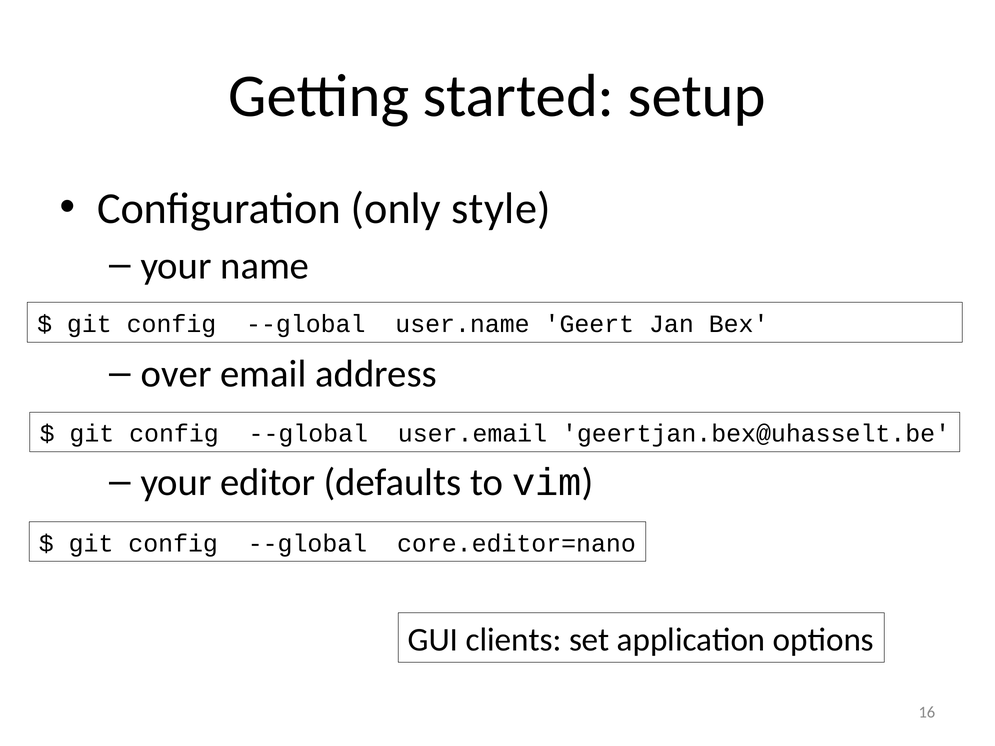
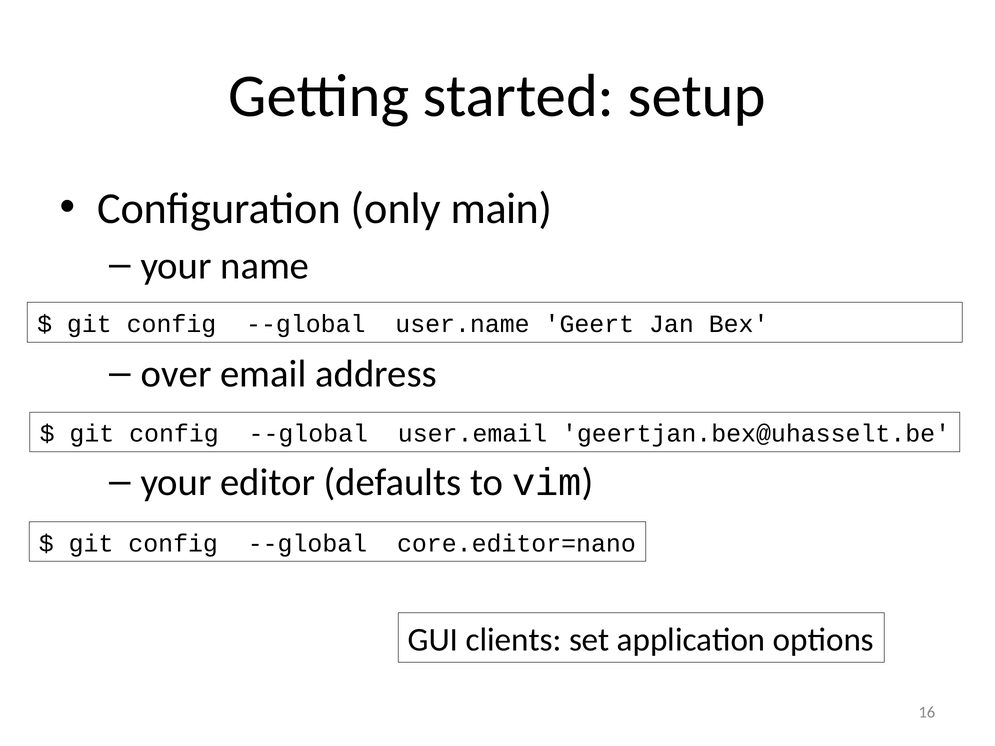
style: style -> main
